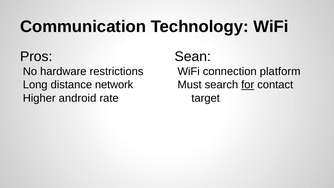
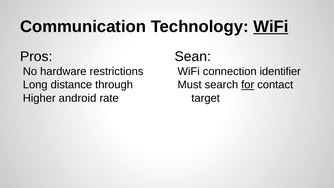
WiFi at (271, 27) underline: none -> present
platform: platform -> identifier
network: network -> through
